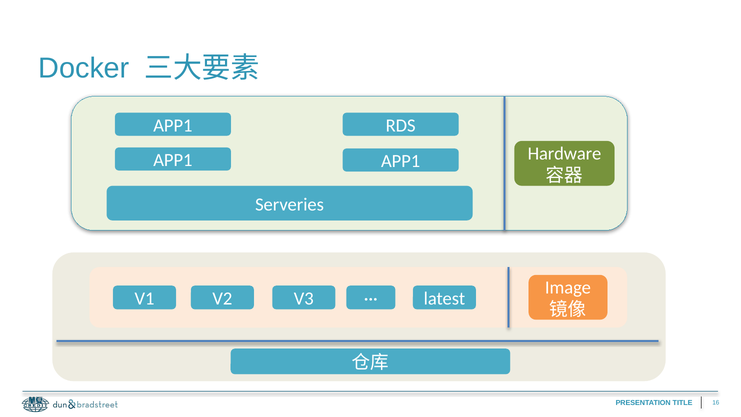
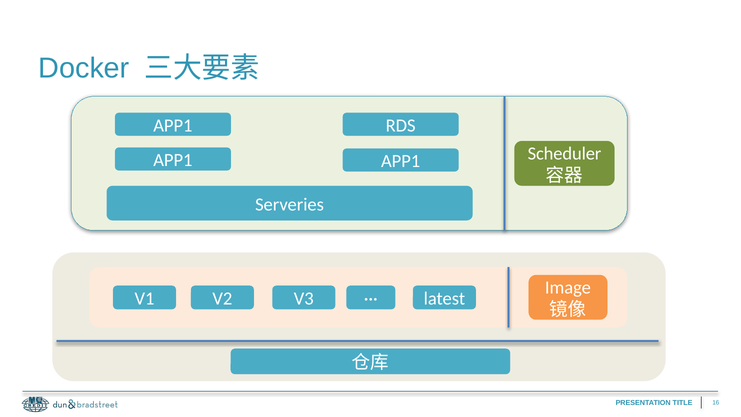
Hardware: Hardware -> Scheduler
